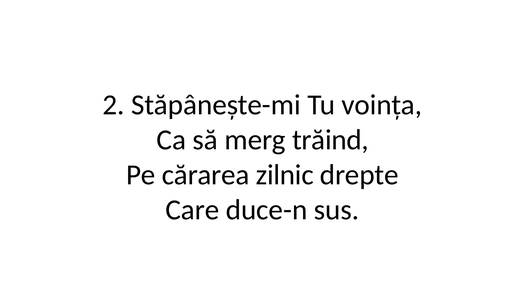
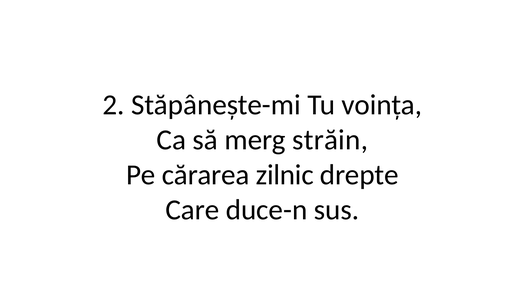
trăind: trăind -> străin
